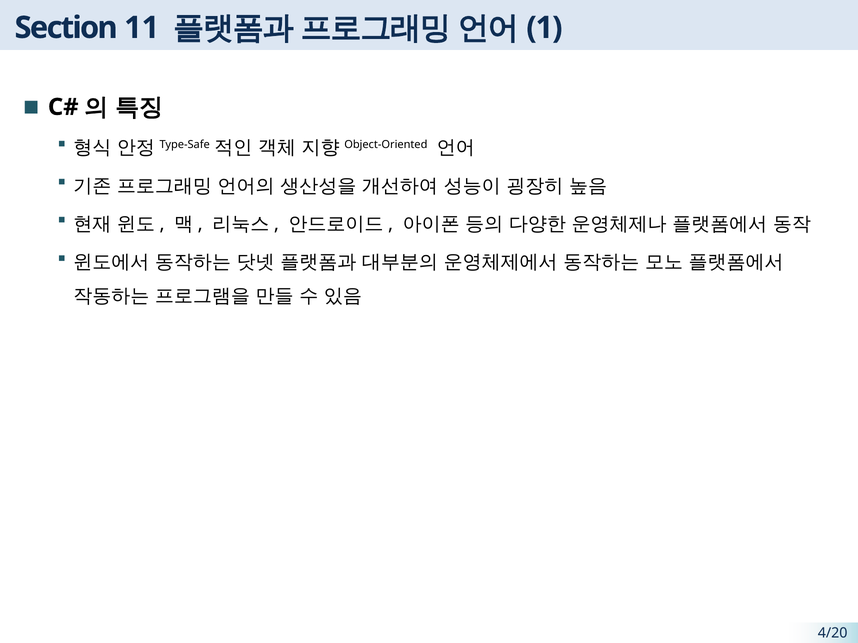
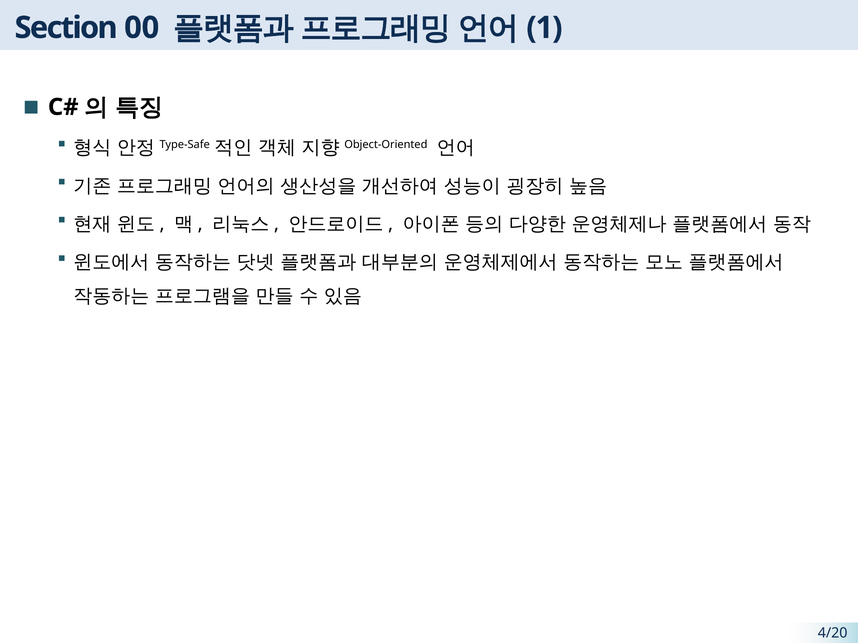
11: 11 -> 00
